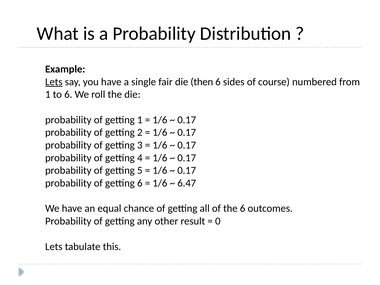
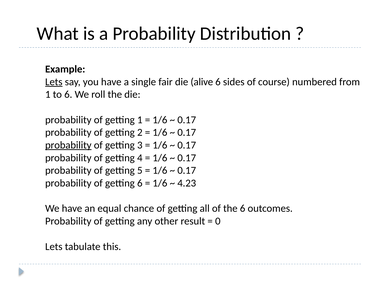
then: then -> alive
probability at (68, 145) underline: none -> present
6.47: 6.47 -> 4.23
